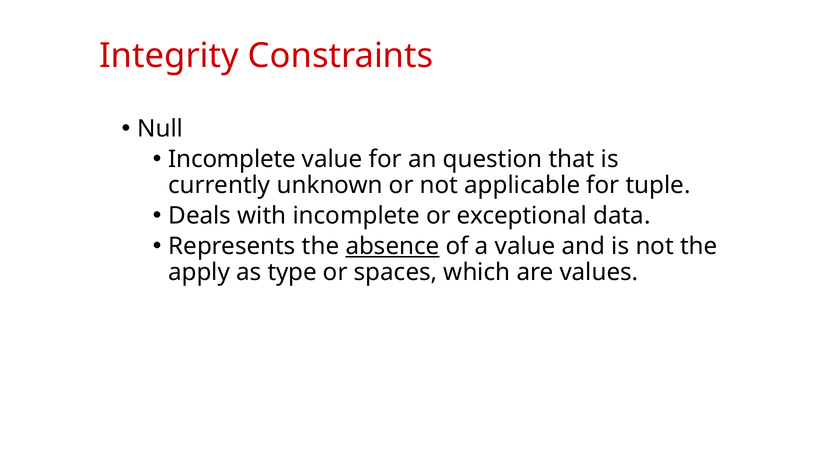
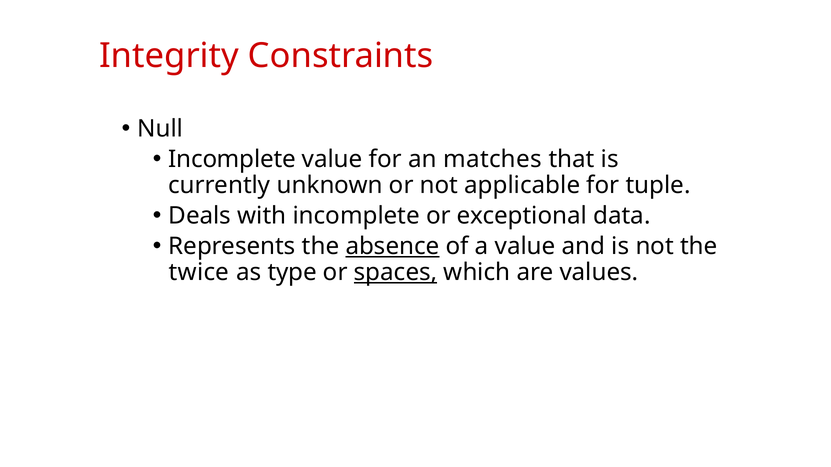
question: question -> matches
apply: apply -> twice
spaces underline: none -> present
